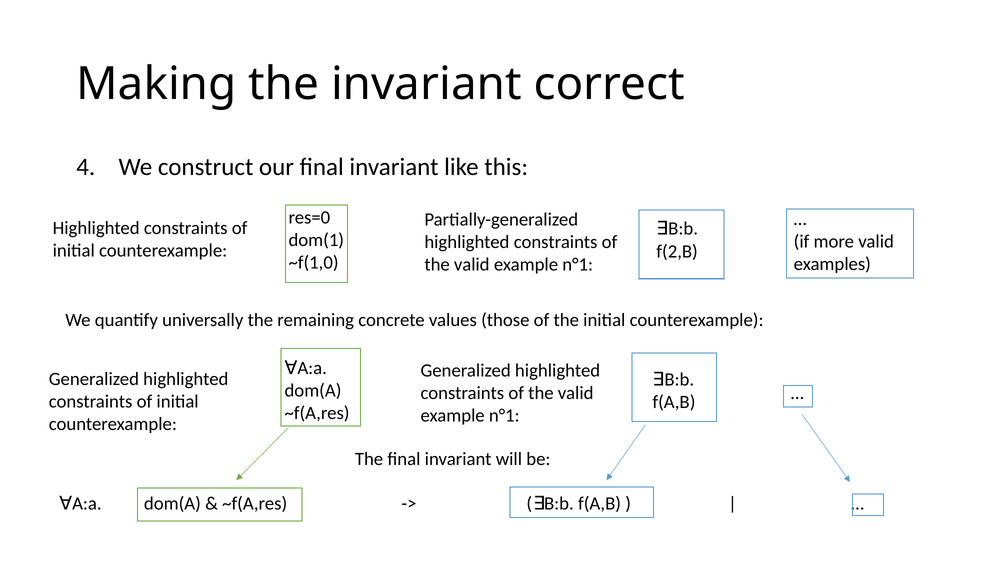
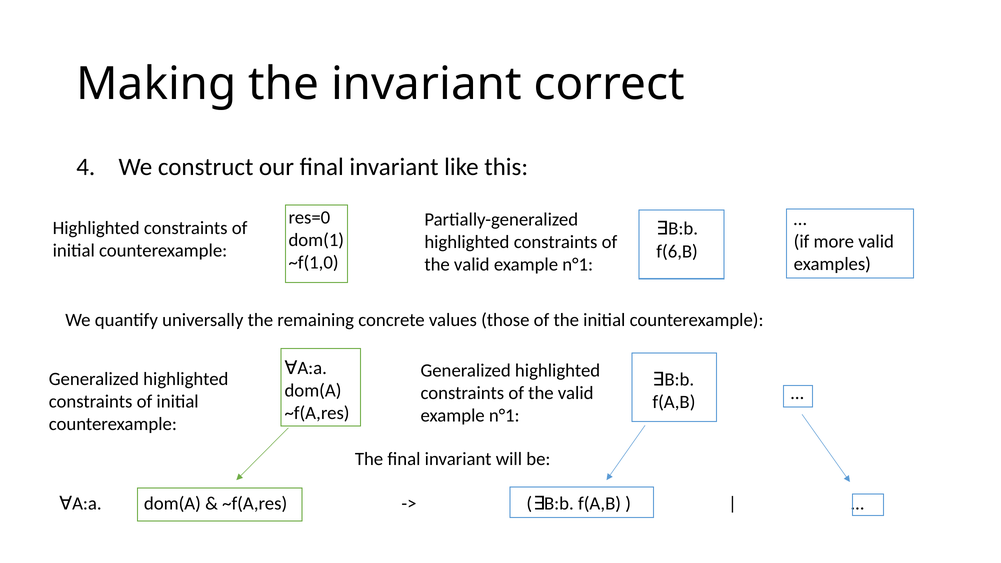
f(2,B: f(2,B -> f(6,B
